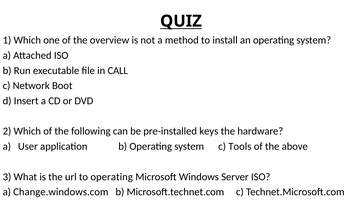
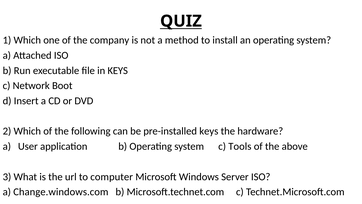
overview: overview -> company
in CALL: CALL -> KEYS
to operating: operating -> computer
